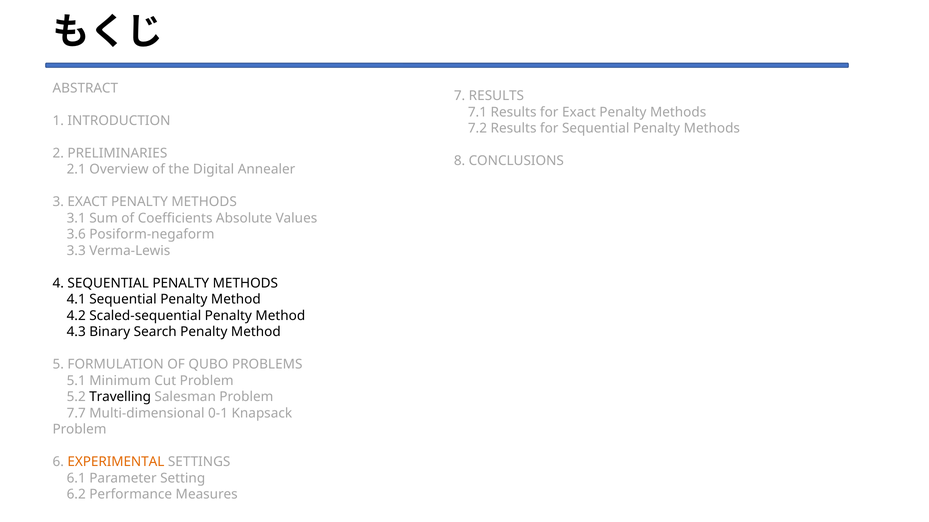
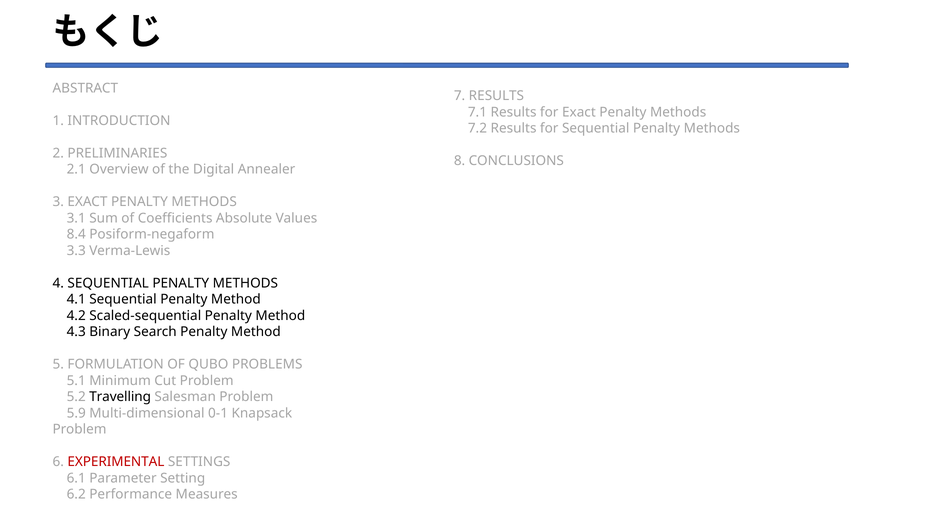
3.6: 3.6 -> 8.4
7.7: 7.7 -> 5.9
EXPERIMENTAL colour: orange -> red
